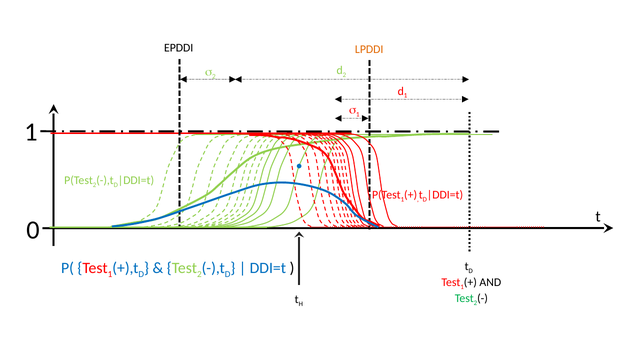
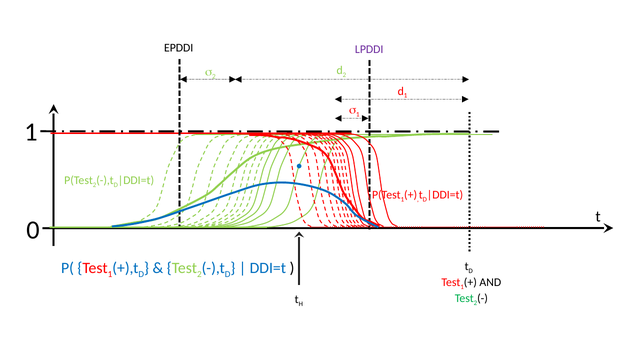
LPDDI colour: orange -> purple
